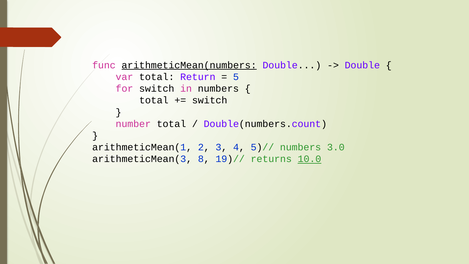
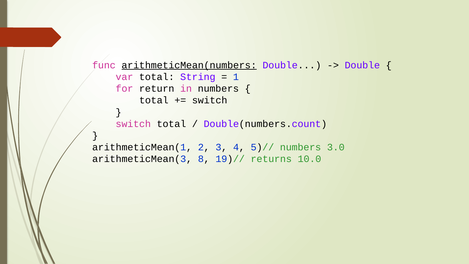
Return: Return -> String
5: 5 -> 1
for switch: switch -> return
number at (133, 124): number -> switch
10.0 underline: present -> none
